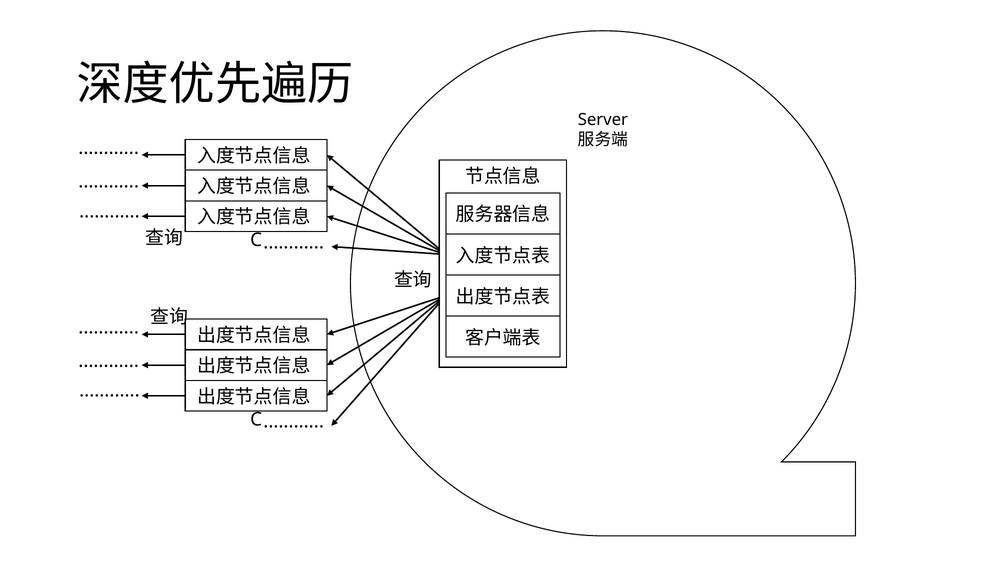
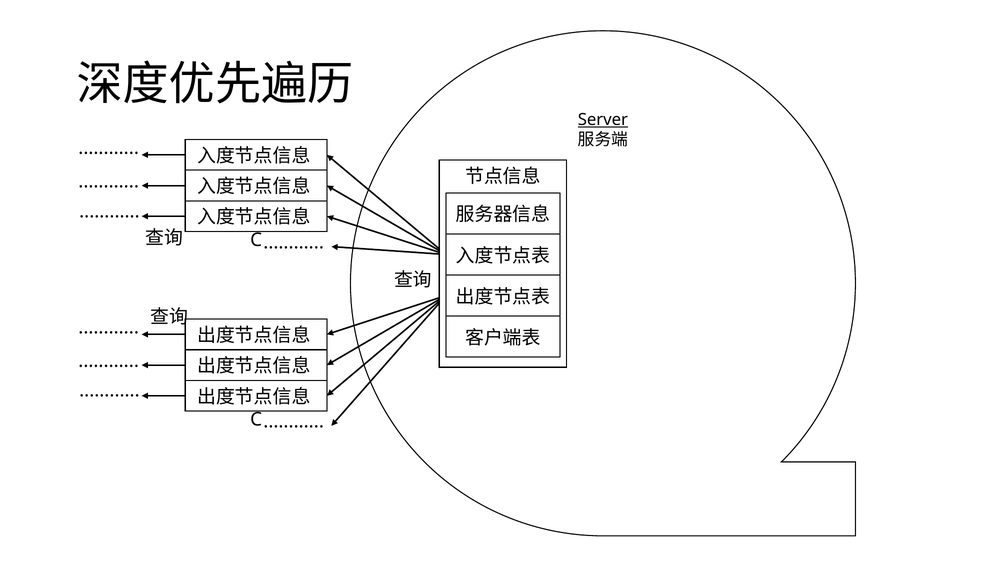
Server underline: none -> present
